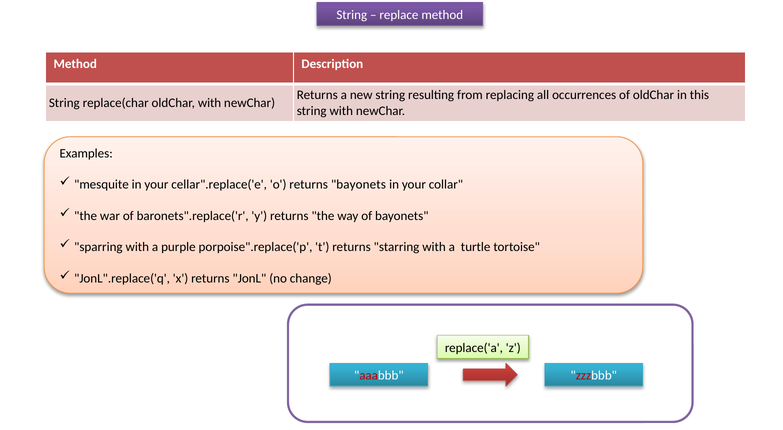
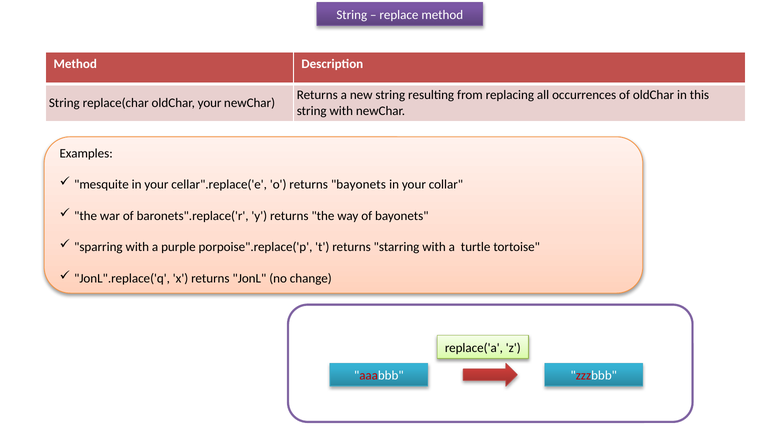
oldChar with: with -> your
